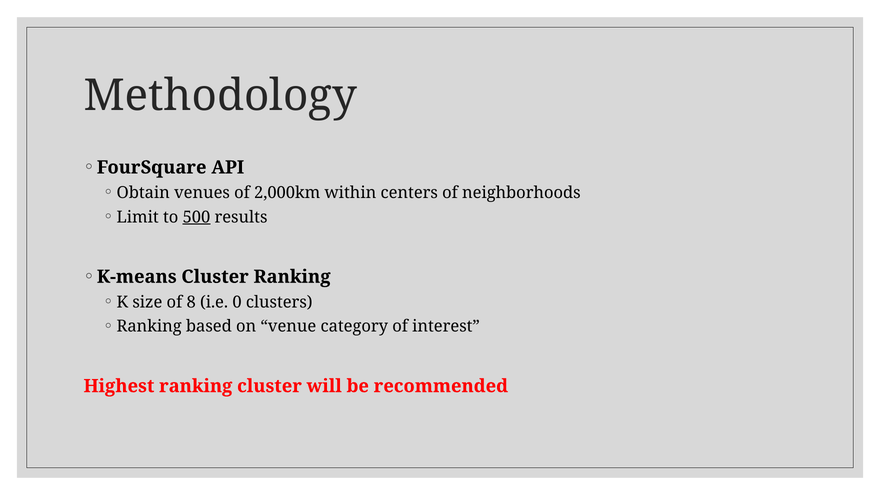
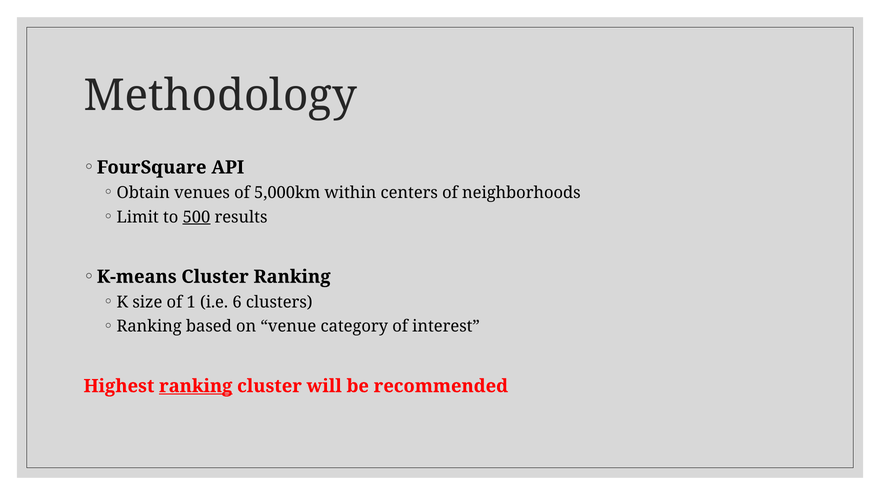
2,000km: 2,000km -> 5,000km
8: 8 -> 1
0: 0 -> 6
ranking at (196, 386) underline: none -> present
